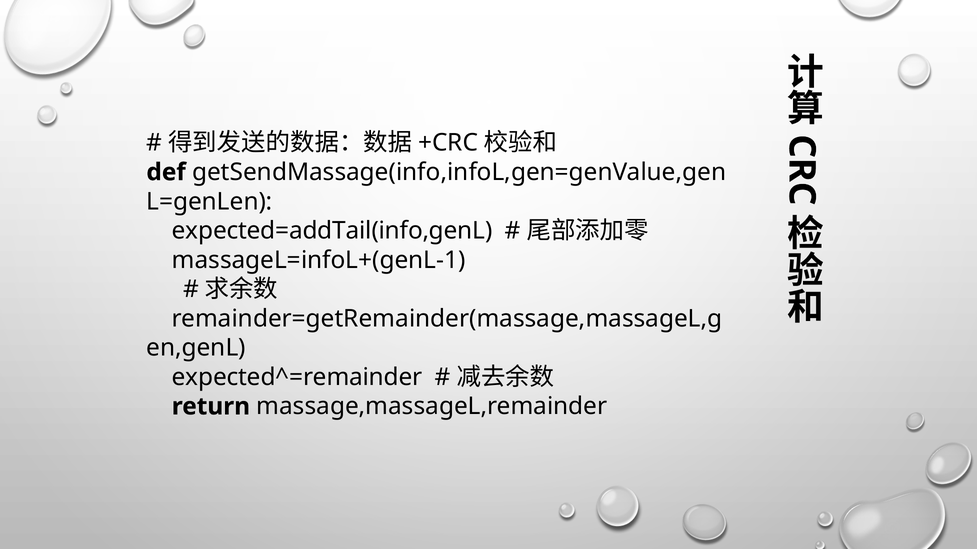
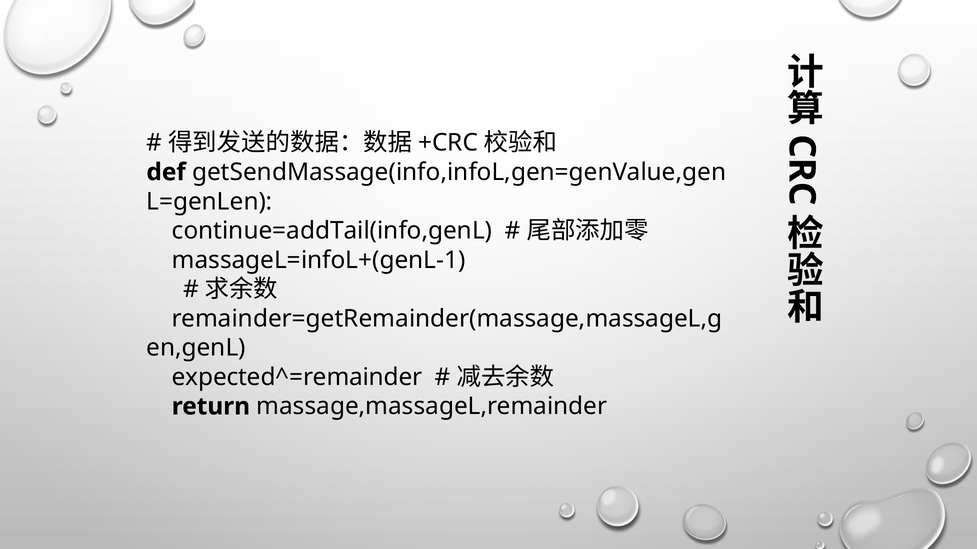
expected=addTail(info,genL: expected=addTail(info,genL -> continue=addTail(info,genL
